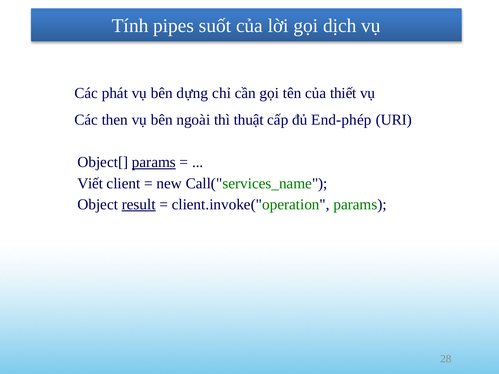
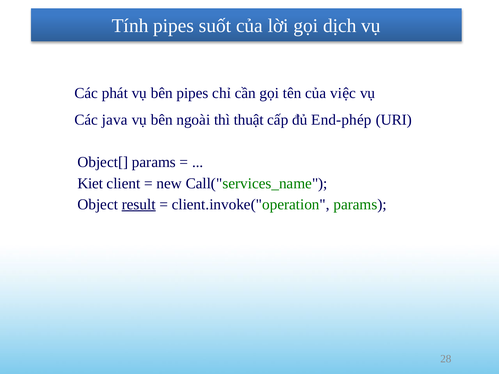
bên dựng: dựng -> pipes
thiết: thiết -> việc
then: then -> java
params at (154, 162) underline: present -> none
Viết: Viết -> Kiet
